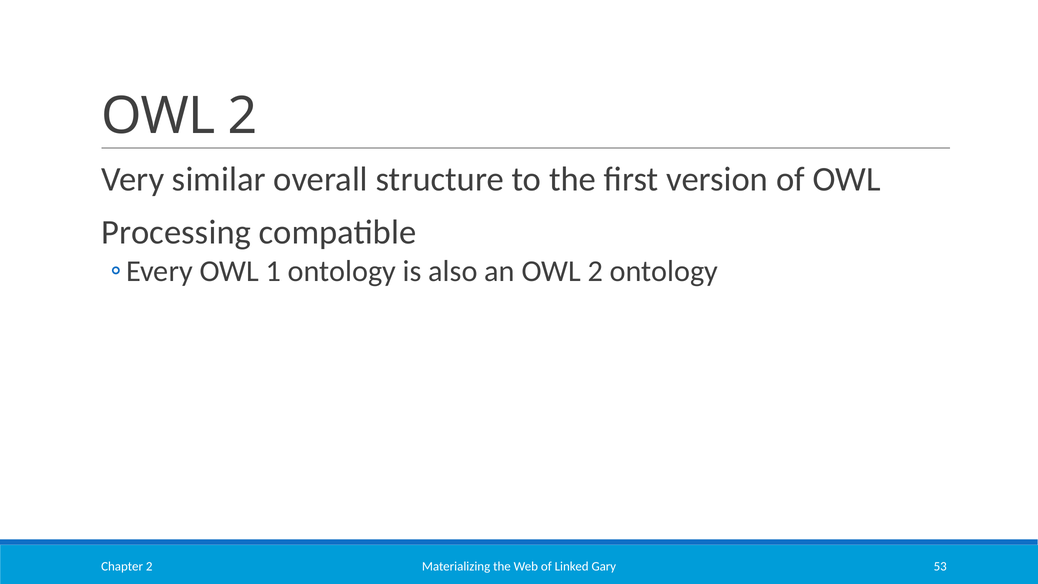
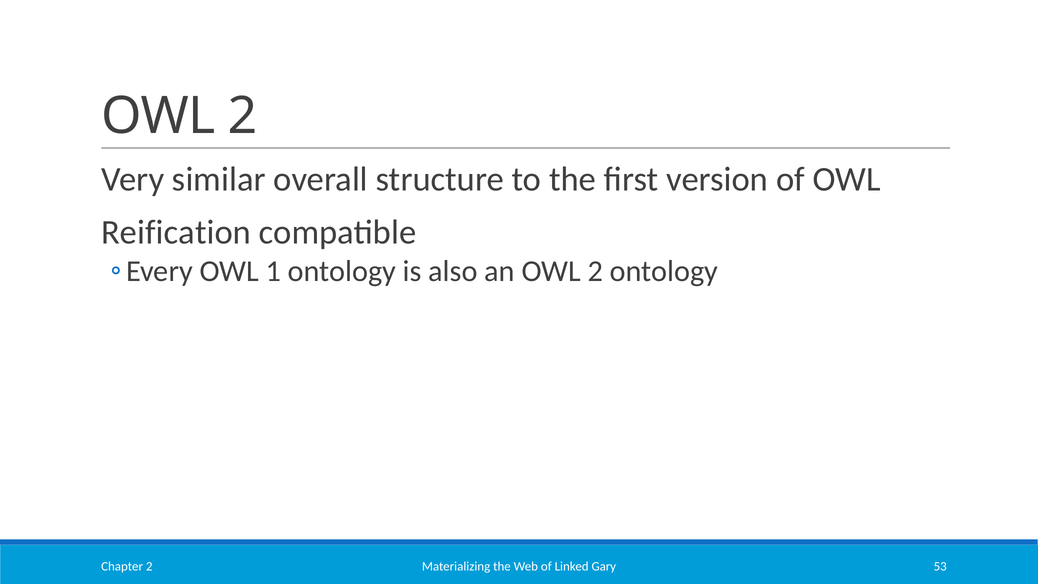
Processing: Processing -> Reification
